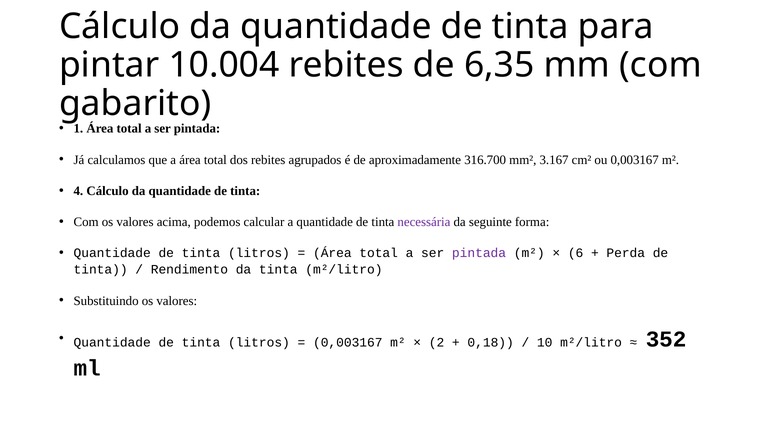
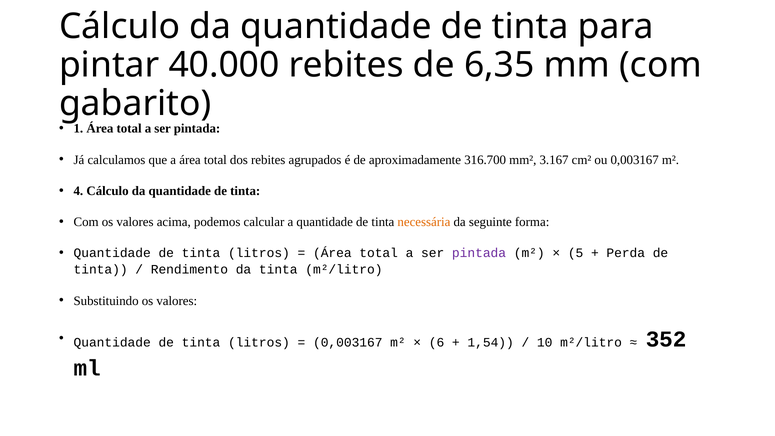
10.004: 10.004 -> 40.000
necessária colour: purple -> orange
6: 6 -> 5
2: 2 -> 6
0,18: 0,18 -> 1,54
